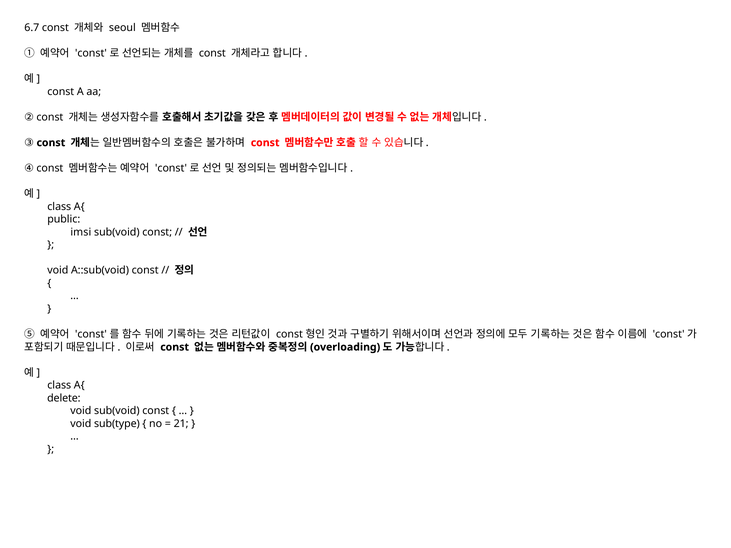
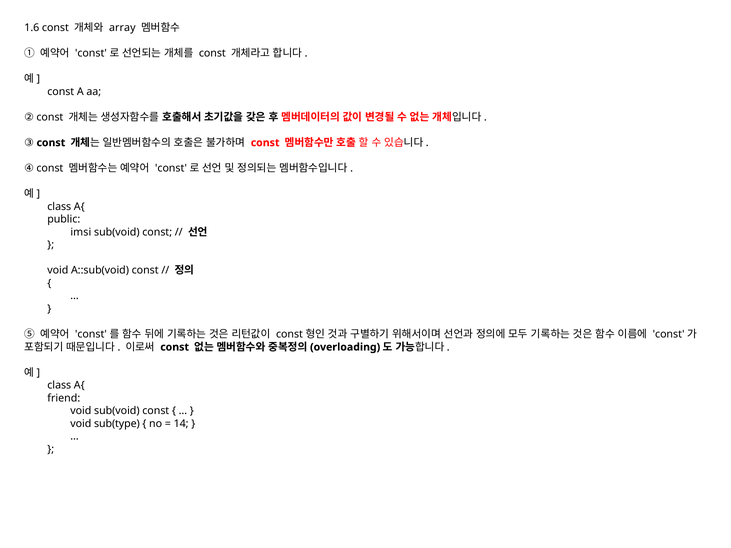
6.7: 6.7 -> 1.6
seoul: seoul -> array
delete: delete -> friend
21: 21 -> 14
